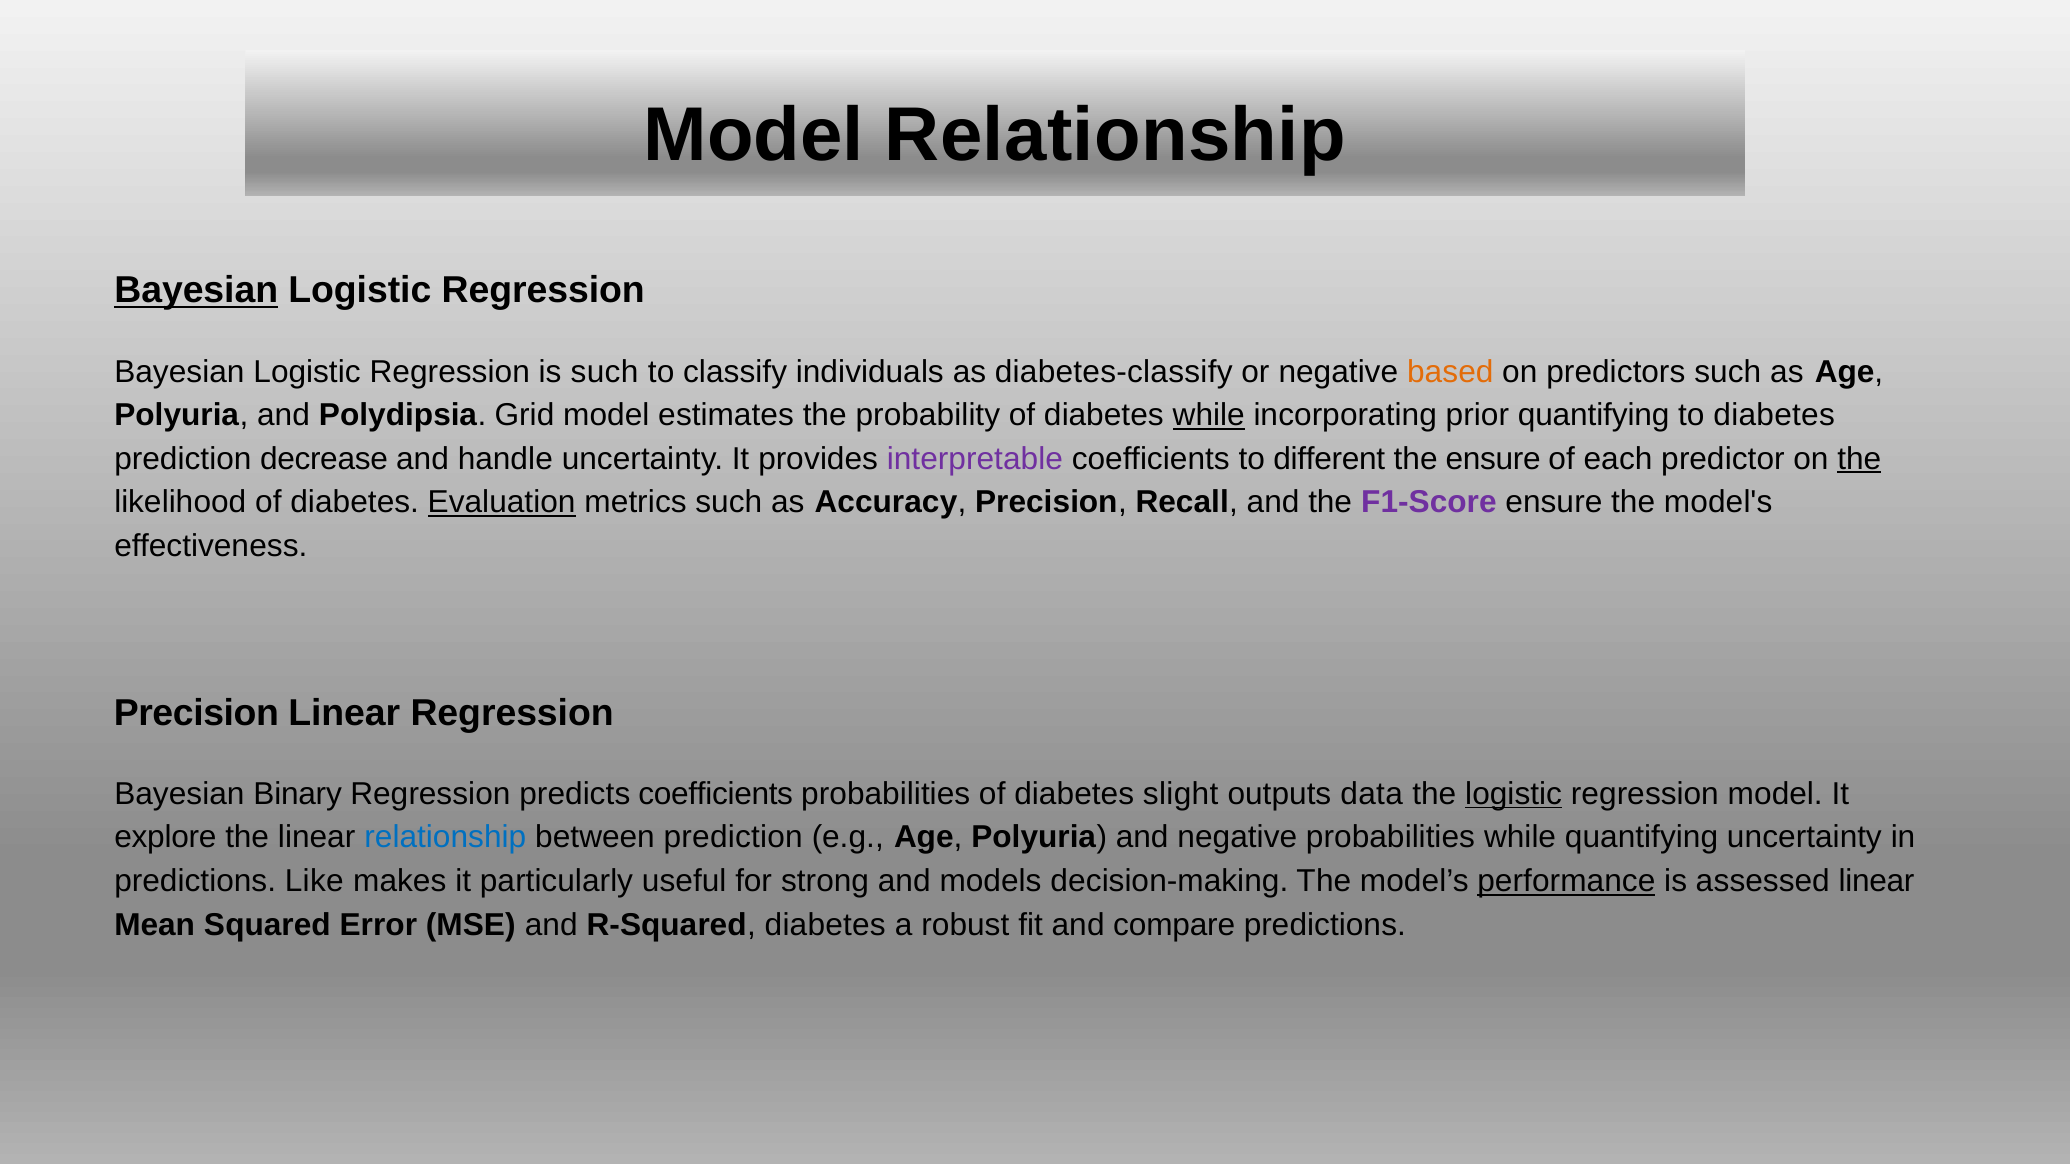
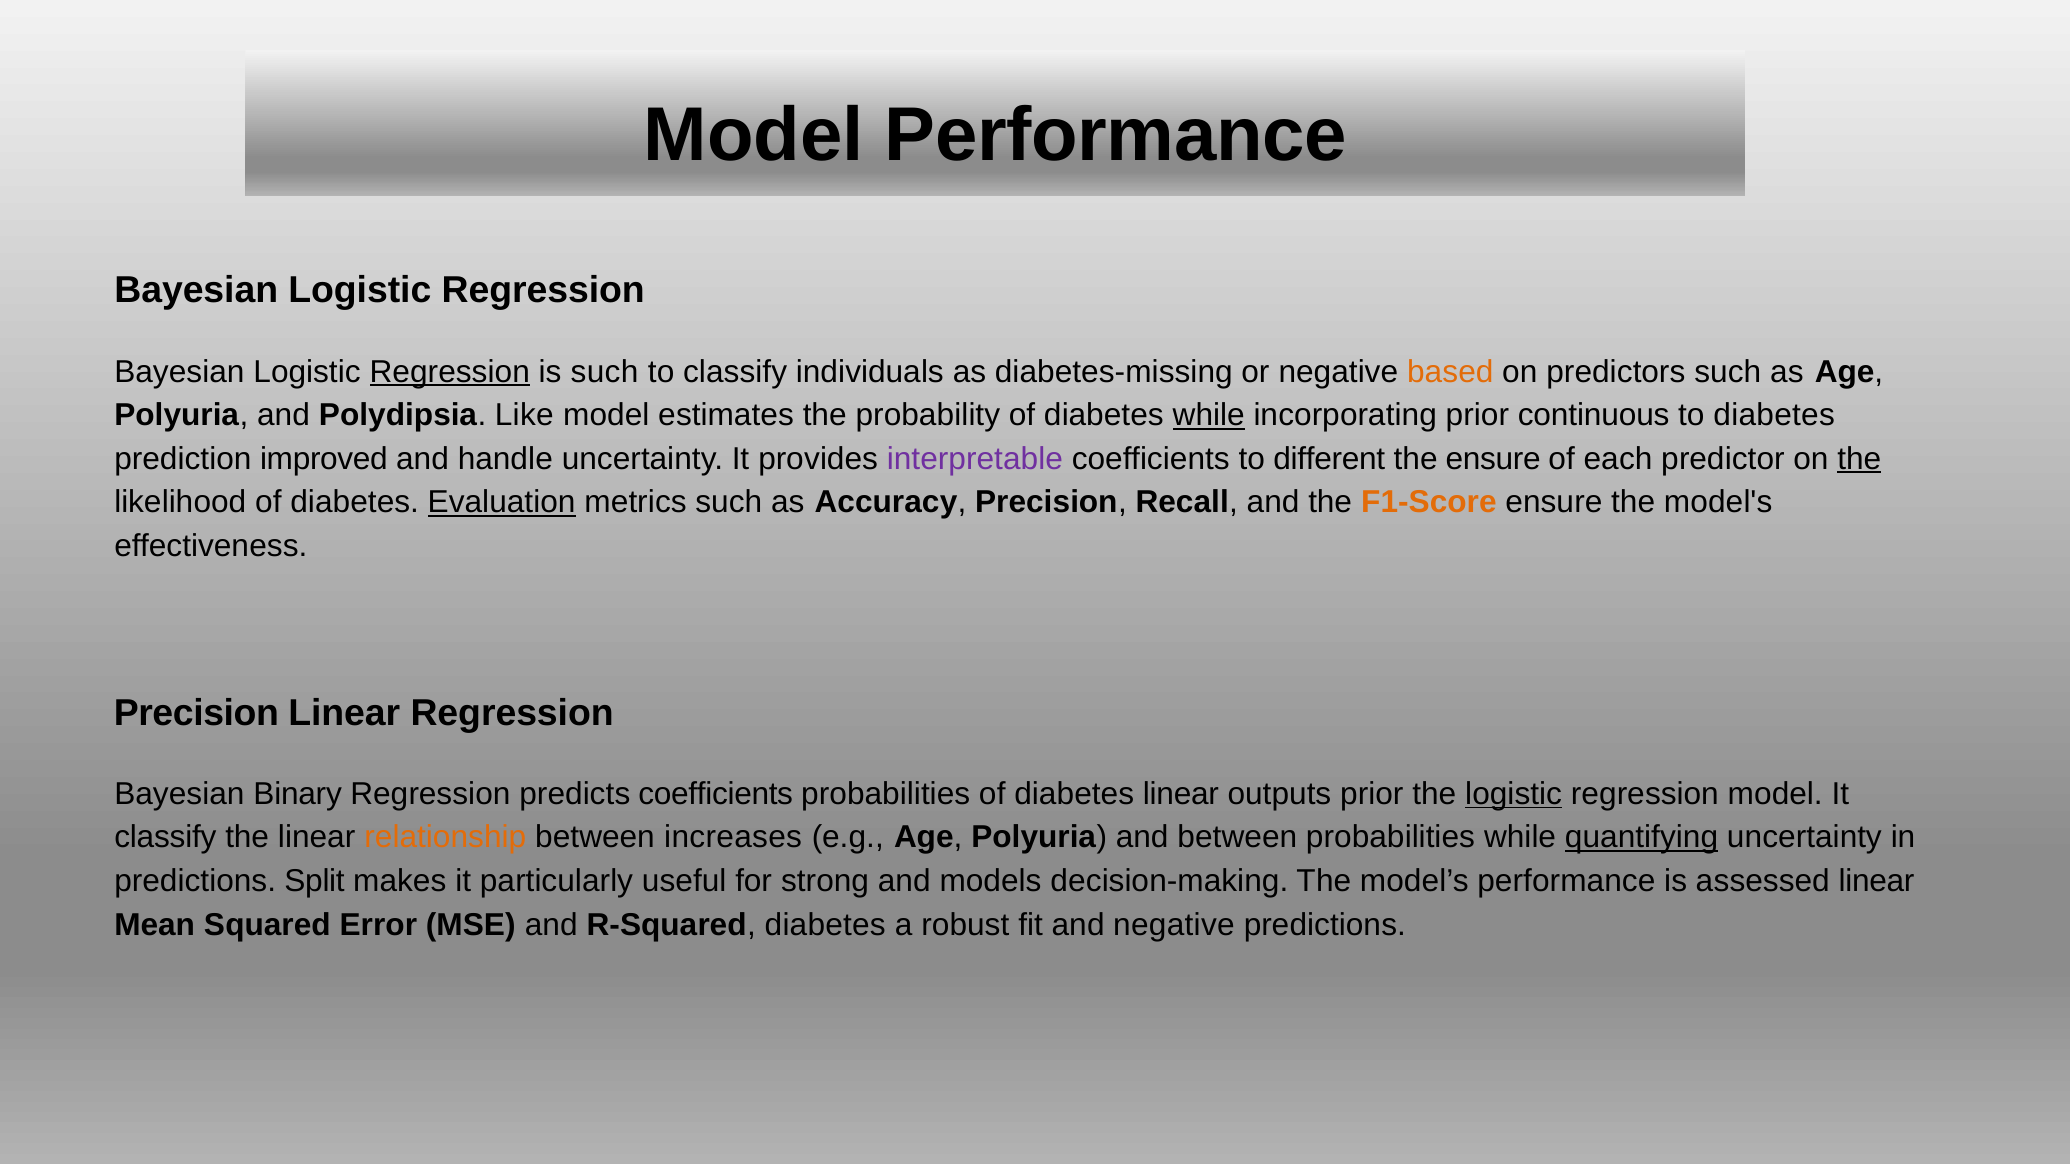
Model Relationship: Relationship -> Performance
Bayesian at (196, 291) underline: present -> none
Regression at (450, 372) underline: none -> present
diabetes-classify: diabetes-classify -> diabetes-missing
Grid: Grid -> Like
prior quantifying: quantifying -> continuous
decrease: decrease -> improved
F1-Score colour: purple -> orange
diabetes slight: slight -> linear
outputs data: data -> prior
explore at (165, 838): explore -> classify
relationship at (445, 838) colour: blue -> orange
between prediction: prediction -> increases
and negative: negative -> between
quantifying at (1642, 838) underline: none -> present
Like: Like -> Split
performance at (1566, 881) underline: present -> none
and compare: compare -> negative
